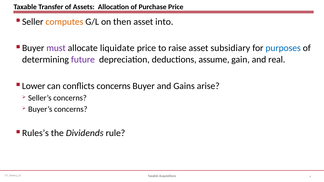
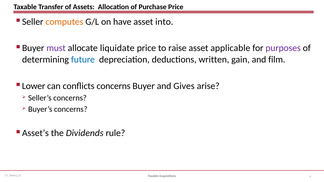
then: then -> have
subsidiary: subsidiary -> applicable
purposes colour: blue -> purple
future colour: purple -> blue
assume: assume -> written
real: real -> film
Gains: Gains -> Gives
Rules’s: Rules’s -> Asset’s
